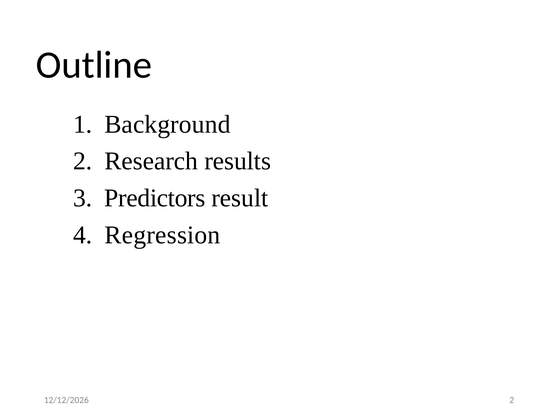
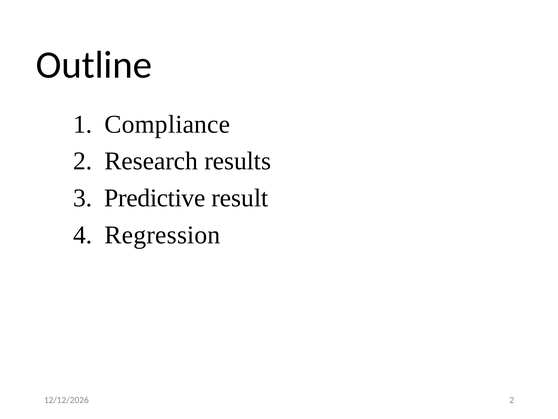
Background: Background -> Compliance
Predictors: Predictors -> Predictive
